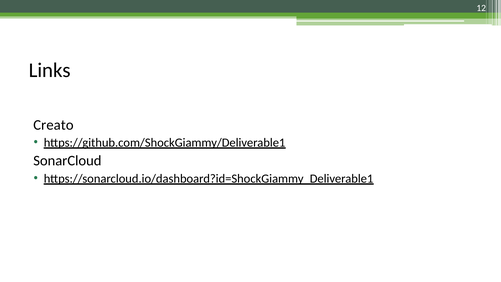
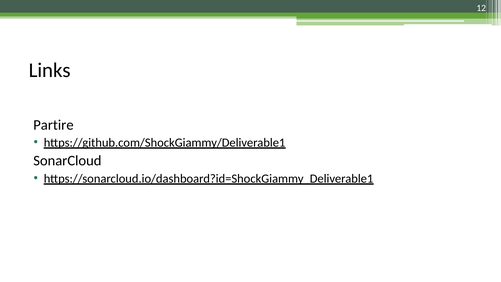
Creato: Creato -> Partire
